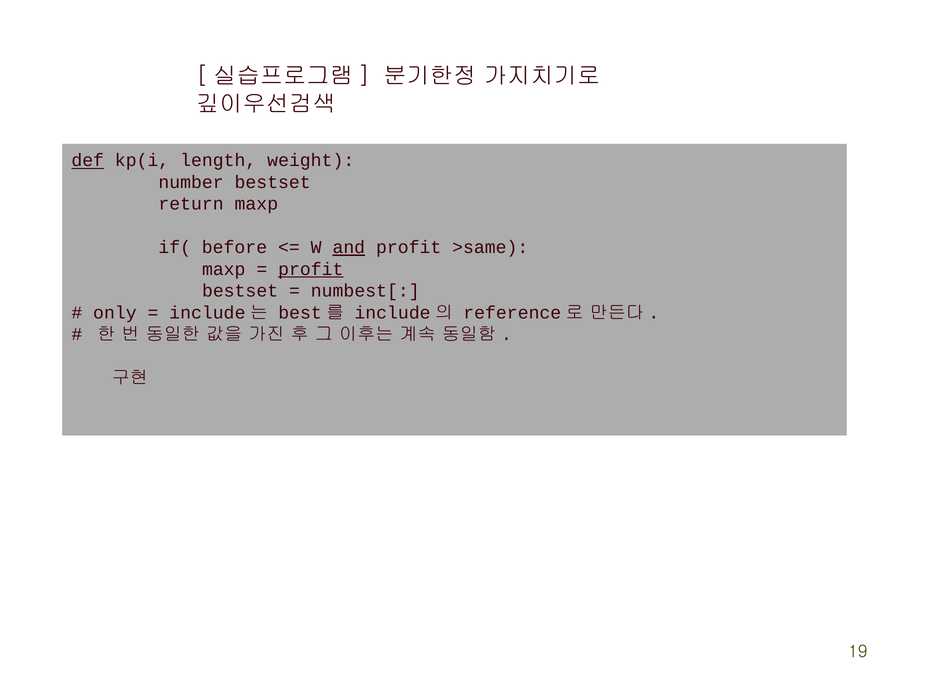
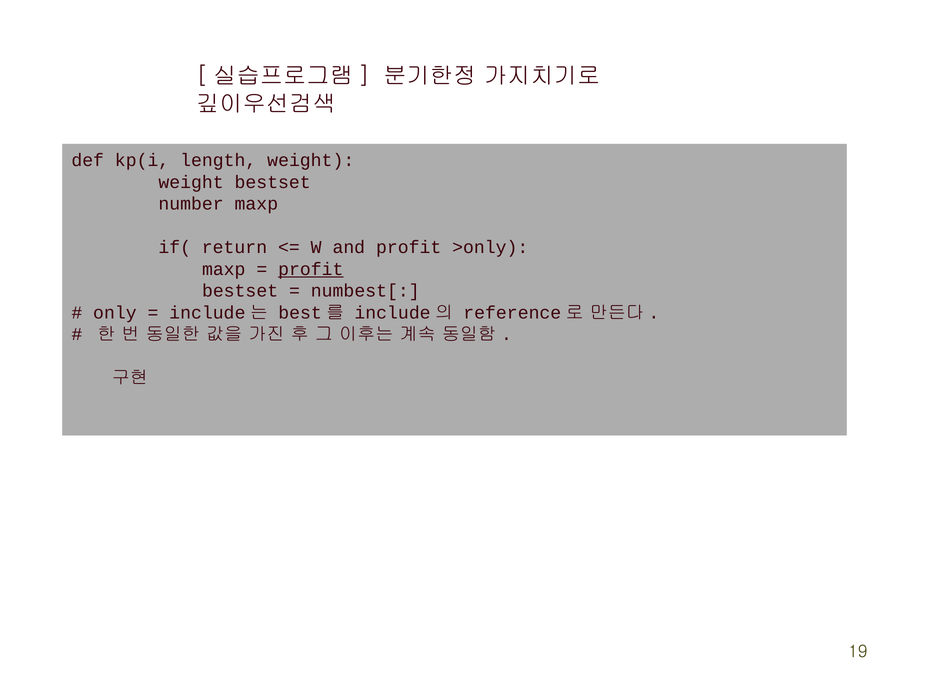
def underline: present -> none
number at (191, 182): number -> weight
return: return -> number
before: before -> return
and underline: present -> none
>same: >same -> >only
